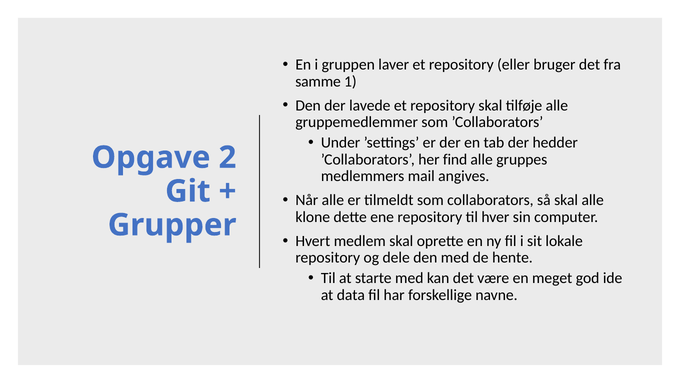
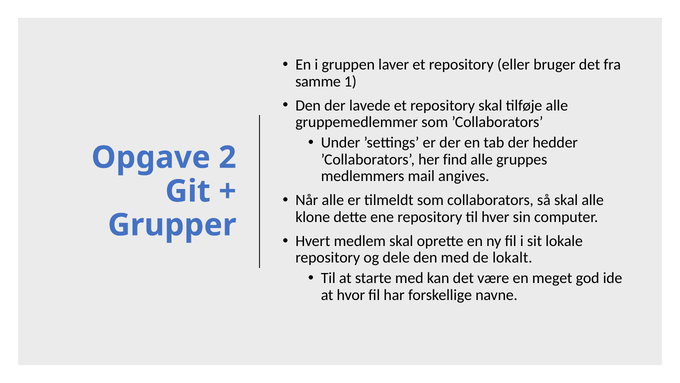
hente: hente -> lokalt
data: data -> hvor
